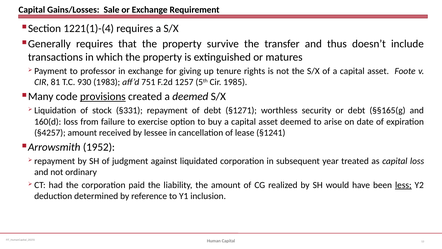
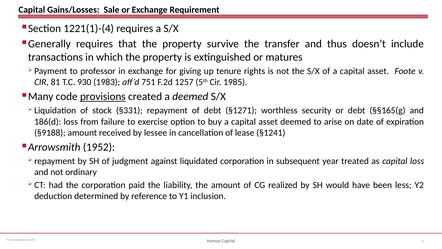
160(d: 160(d -> 186(d
§4257: §4257 -> §9188
less underline: present -> none
